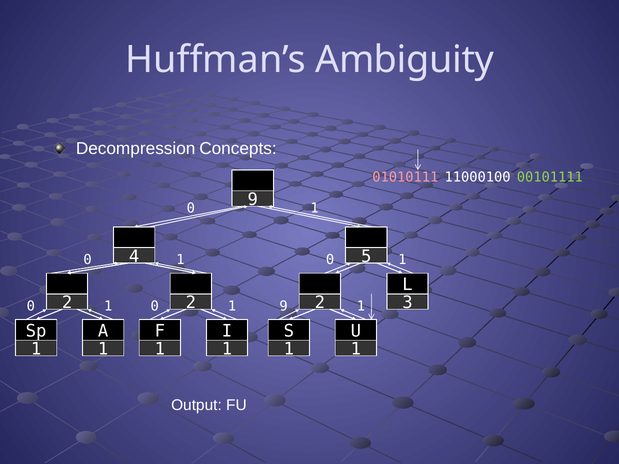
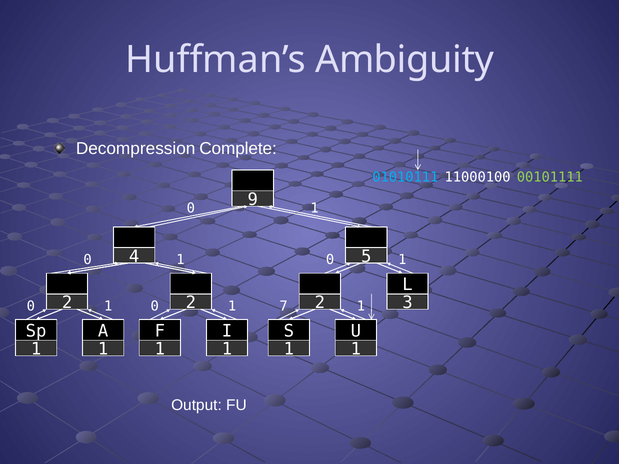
Concepts: Concepts -> Complete
01010111 colour: pink -> light blue
0 9: 9 -> 7
